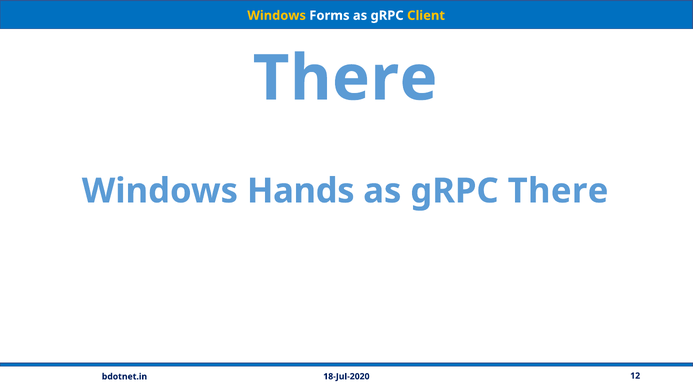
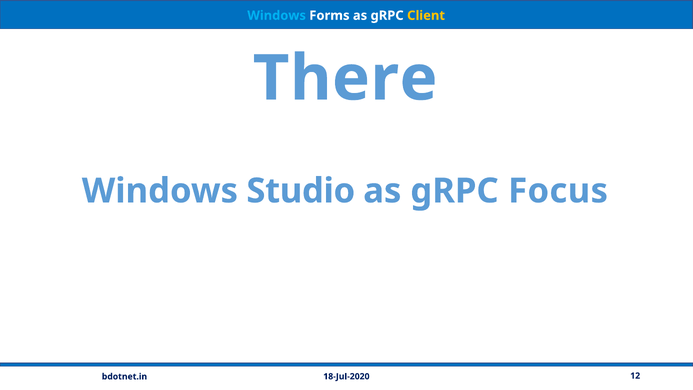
Windows at (277, 16) colour: yellow -> light blue
Hands: Hands -> Studio
gRPC There: There -> Focus
